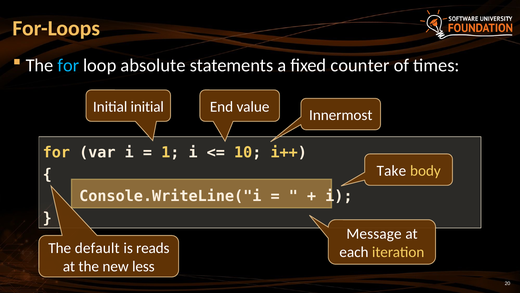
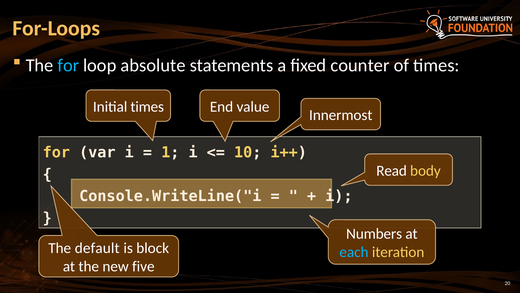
Initial initial: initial -> times
Take: Take -> Read
Message: Message -> Numbers
reads: reads -> block
each colour: white -> light blue
less: less -> five
